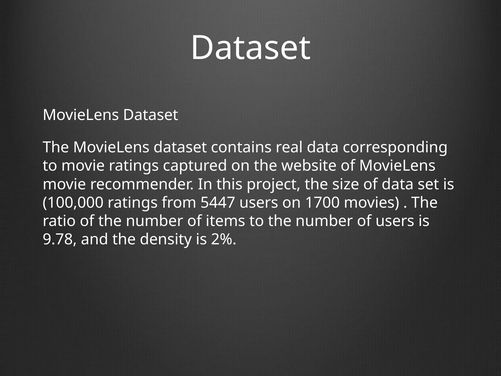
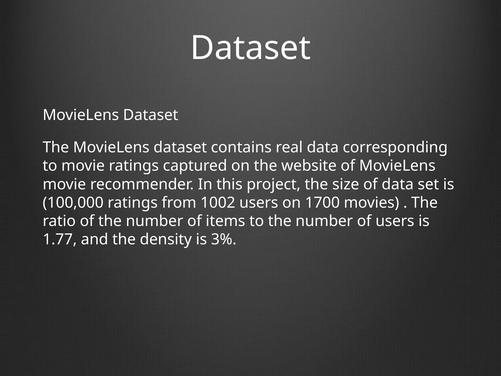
5447: 5447 -> 1002
9.78: 9.78 -> 1.77
2%: 2% -> 3%
